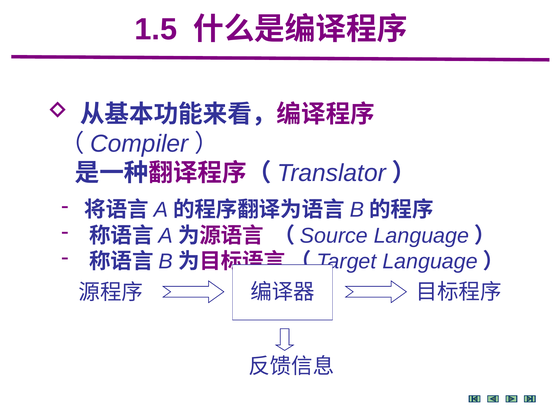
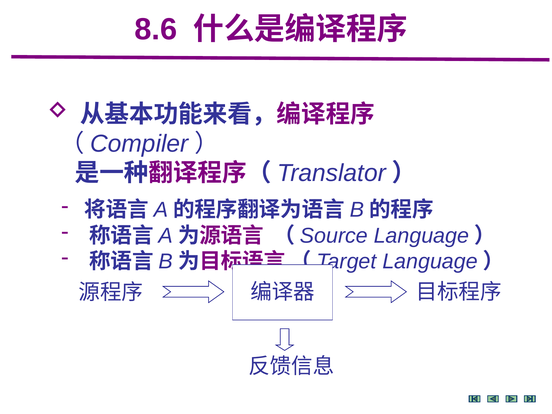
1.5: 1.5 -> 8.6
